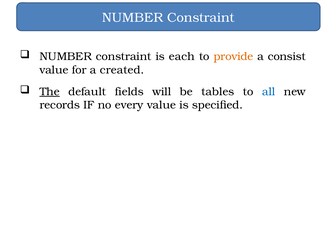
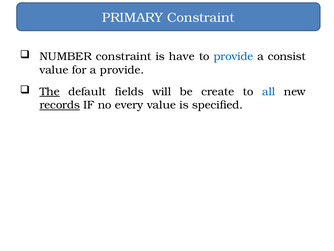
NUMBER at (133, 18): NUMBER -> PRIMARY
each: each -> have
provide at (233, 56) colour: orange -> blue
a created: created -> provide
tables: tables -> create
records underline: none -> present
